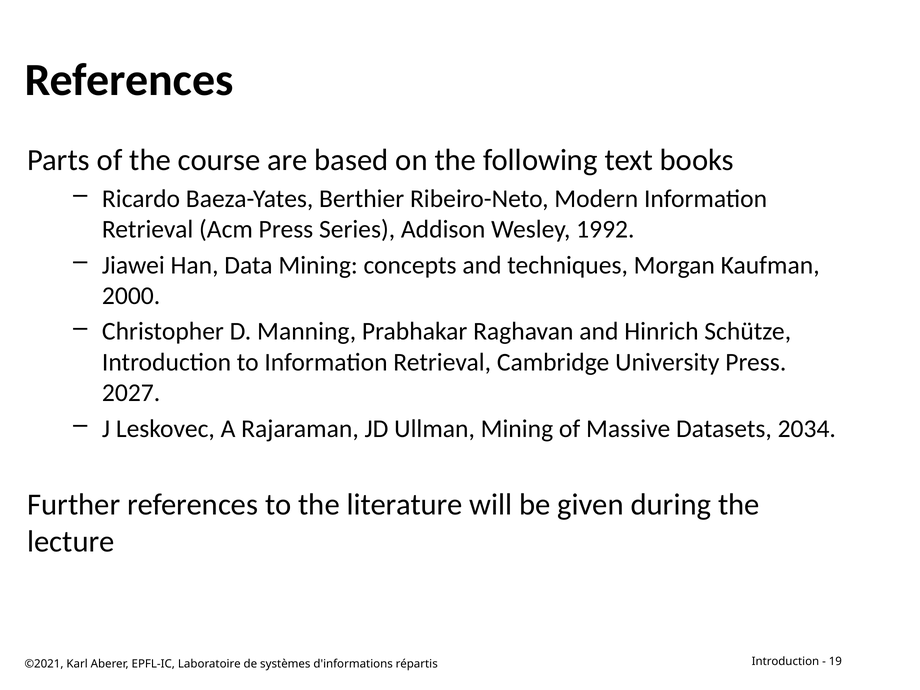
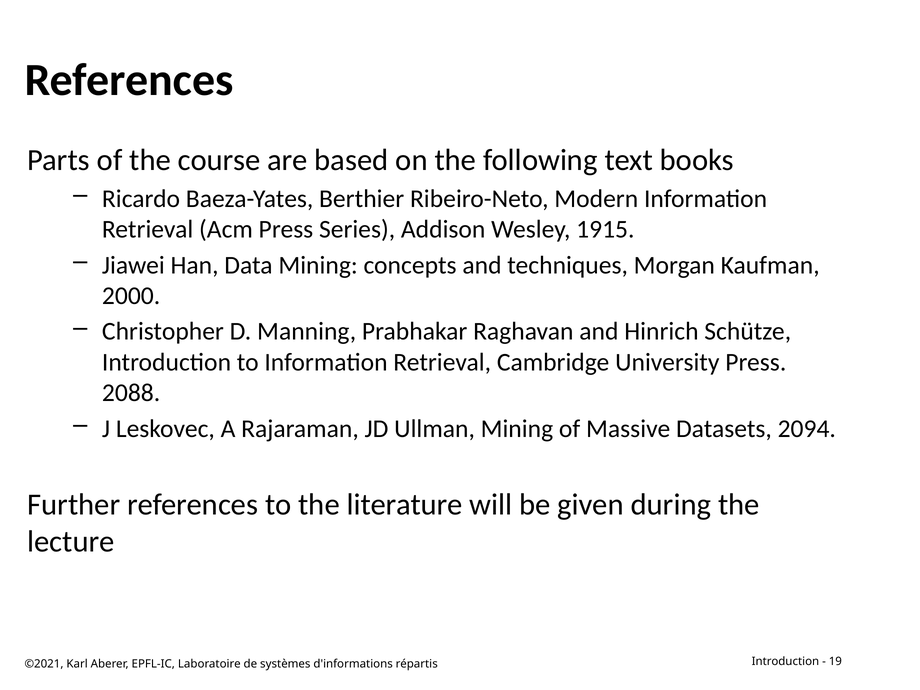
1992: 1992 -> 1915
2027: 2027 -> 2088
2034: 2034 -> 2094
